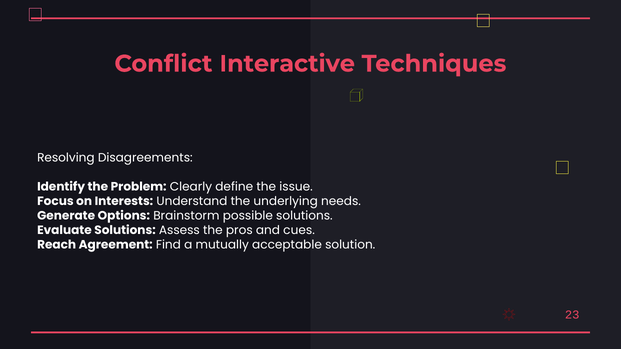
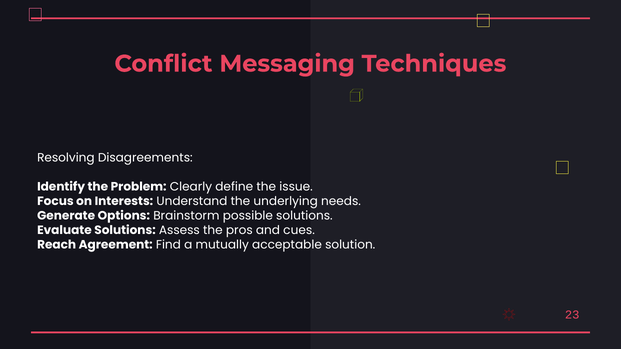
Interactive: Interactive -> Messaging
